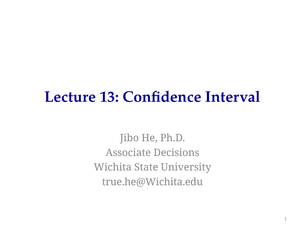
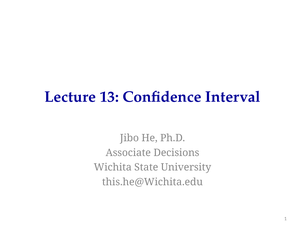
true.he@Wichita.edu: true.he@Wichita.edu -> this.he@Wichita.edu
